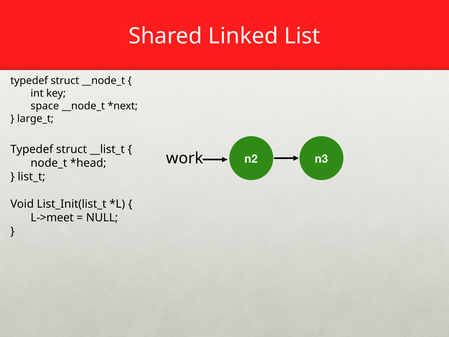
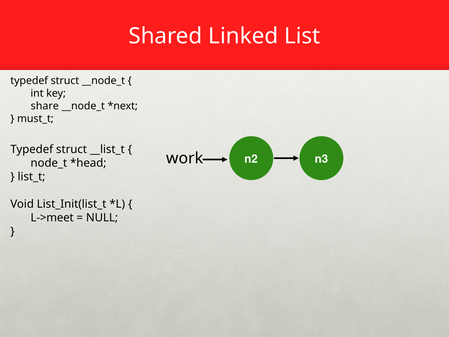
space: space -> share
large_t: large_t -> must_t
